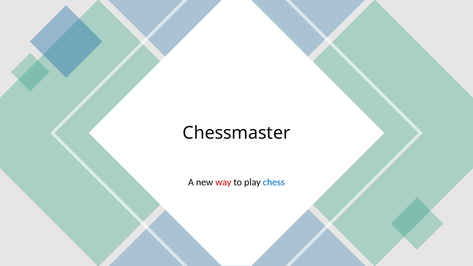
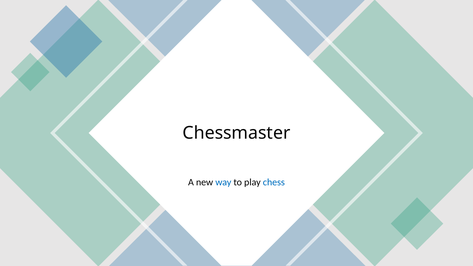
way colour: red -> blue
